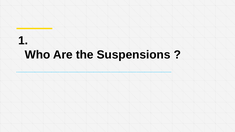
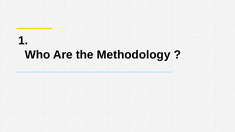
Suspensions: Suspensions -> Methodology
